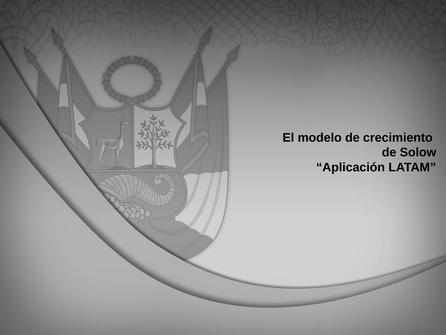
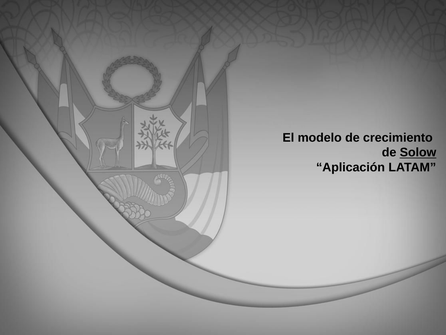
Solow underline: none -> present
